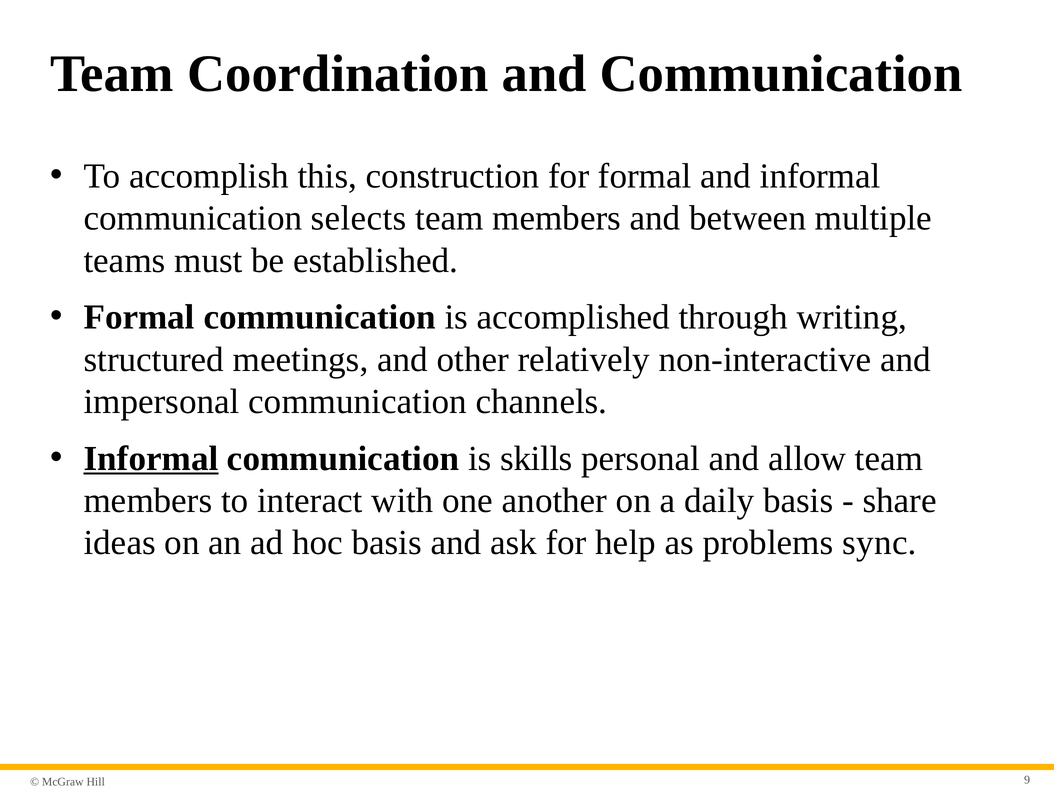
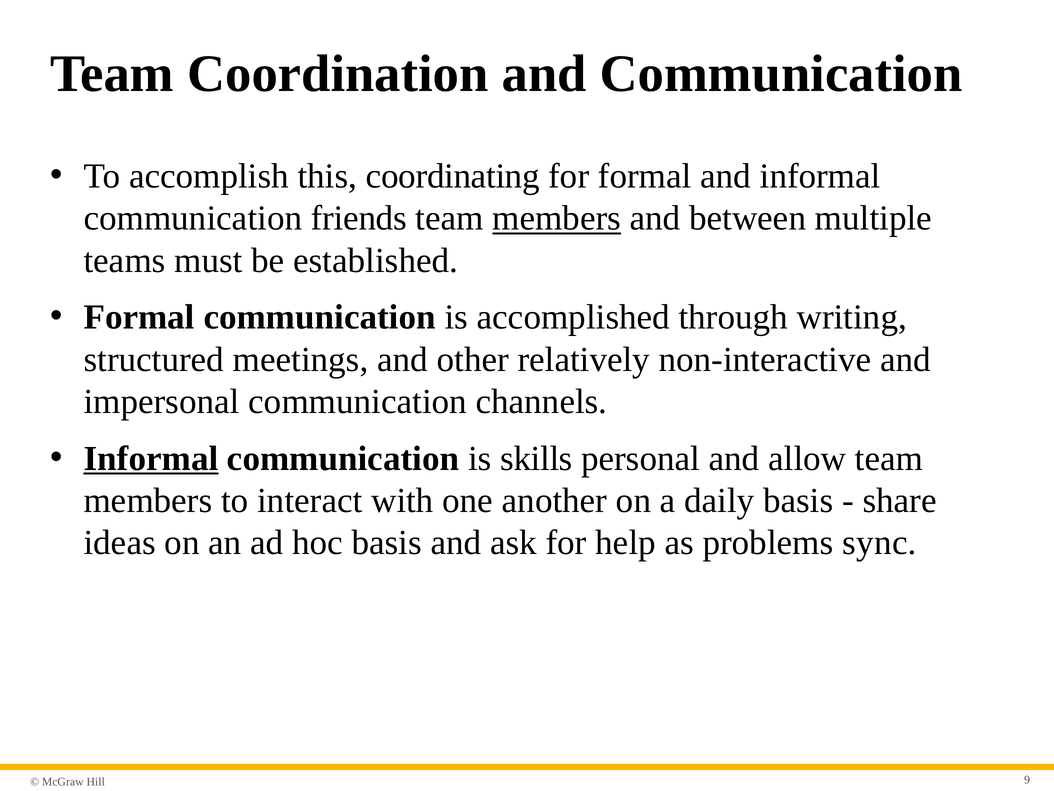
construction: construction -> coordinating
selects: selects -> friends
members at (557, 218) underline: none -> present
